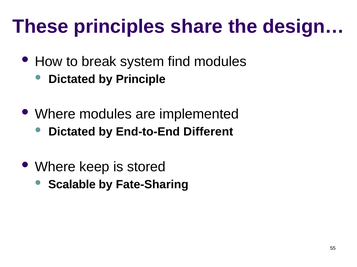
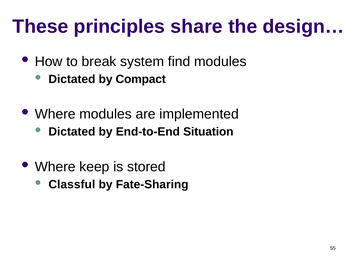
Principle: Principle -> Compact
Different: Different -> Situation
Scalable: Scalable -> Classful
